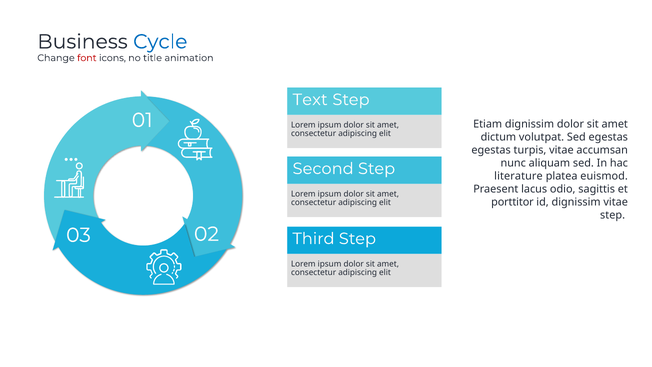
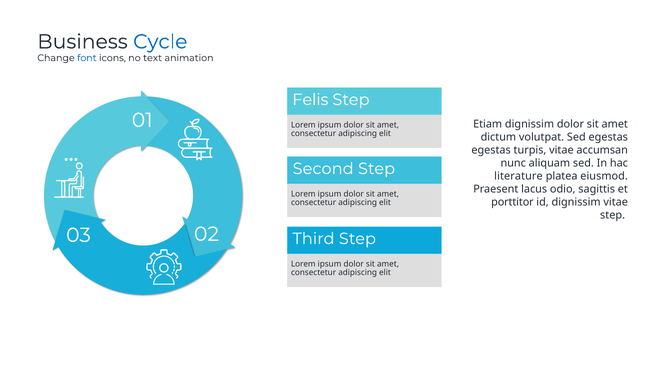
font colour: red -> blue
title: title -> text
Text: Text -> Felis
euismod: euismod -> eiusmod
